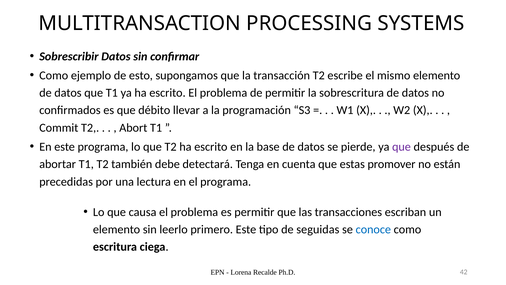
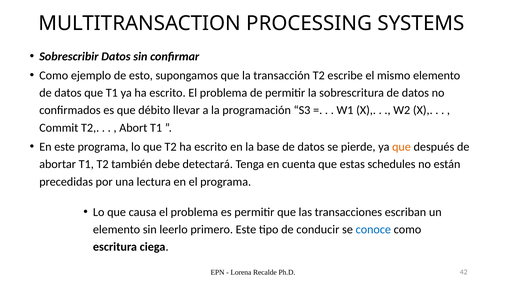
que at (401, 147) colour: purple -> orange
promover: promover -> schedules
seguidas: seguidas -> conducir
